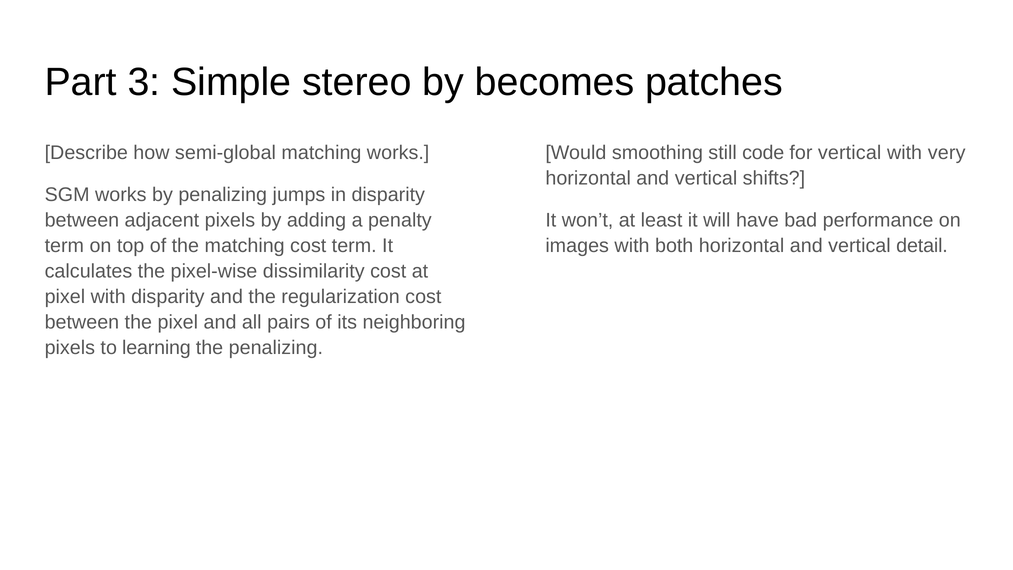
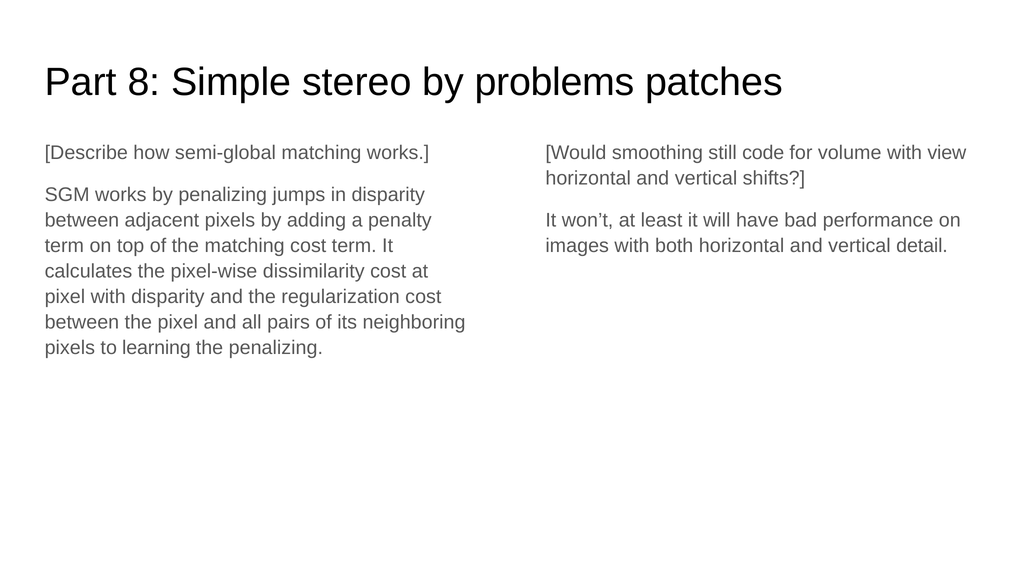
3: 3 -> 8
becomes: becomes -> problems
for vertical: vertical -> volume
very: very -> view
